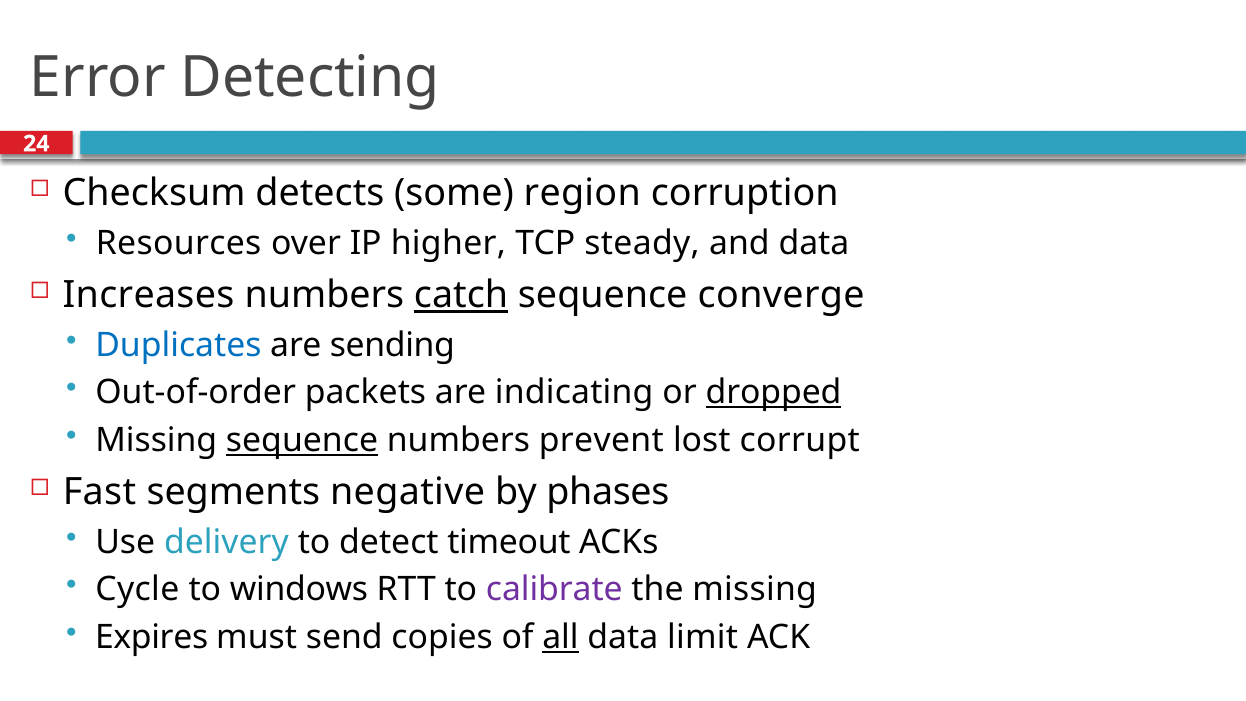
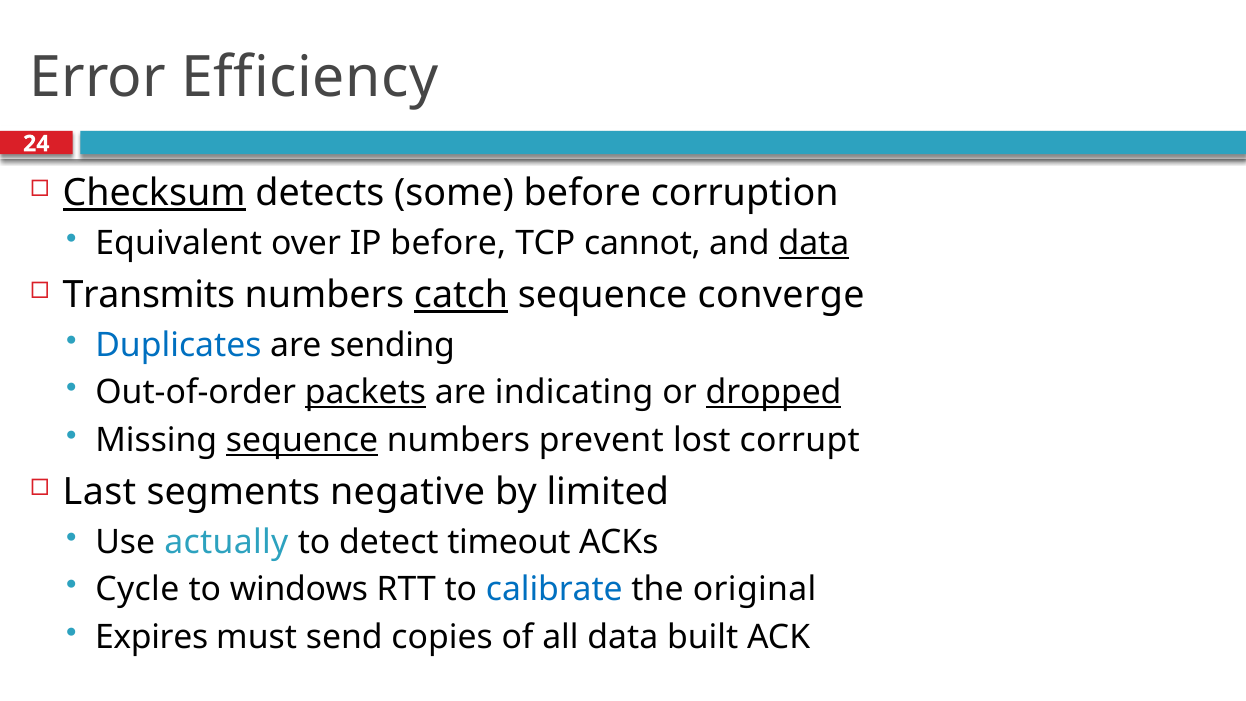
Detecting: Detecting -> Efficiency
Checksum underline: none -> present
some region: region -> before
Resources: Resources -> Equivalent
IP higher: higher -> before
steady: steady -> cannot
data at (814, 243) underline: none -> present
Increases: Increases -> Transmits
packets underline: none -> present
Fast: Fast -> Last
phases: phases -> limited
delivery: delivery -> actually
calibrate colour: purple -> blue
the missing: missing -> original
all underline: present -> none
limit: limit -> built
